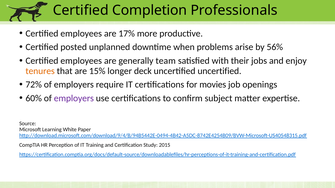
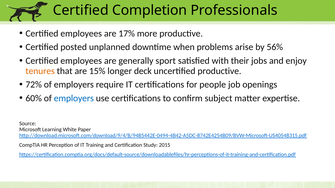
team: team -> sport
uncertified uncertified: uncertified -> productive
movies: movies -> people
employers at (74, 98) colour: purple -> blue
